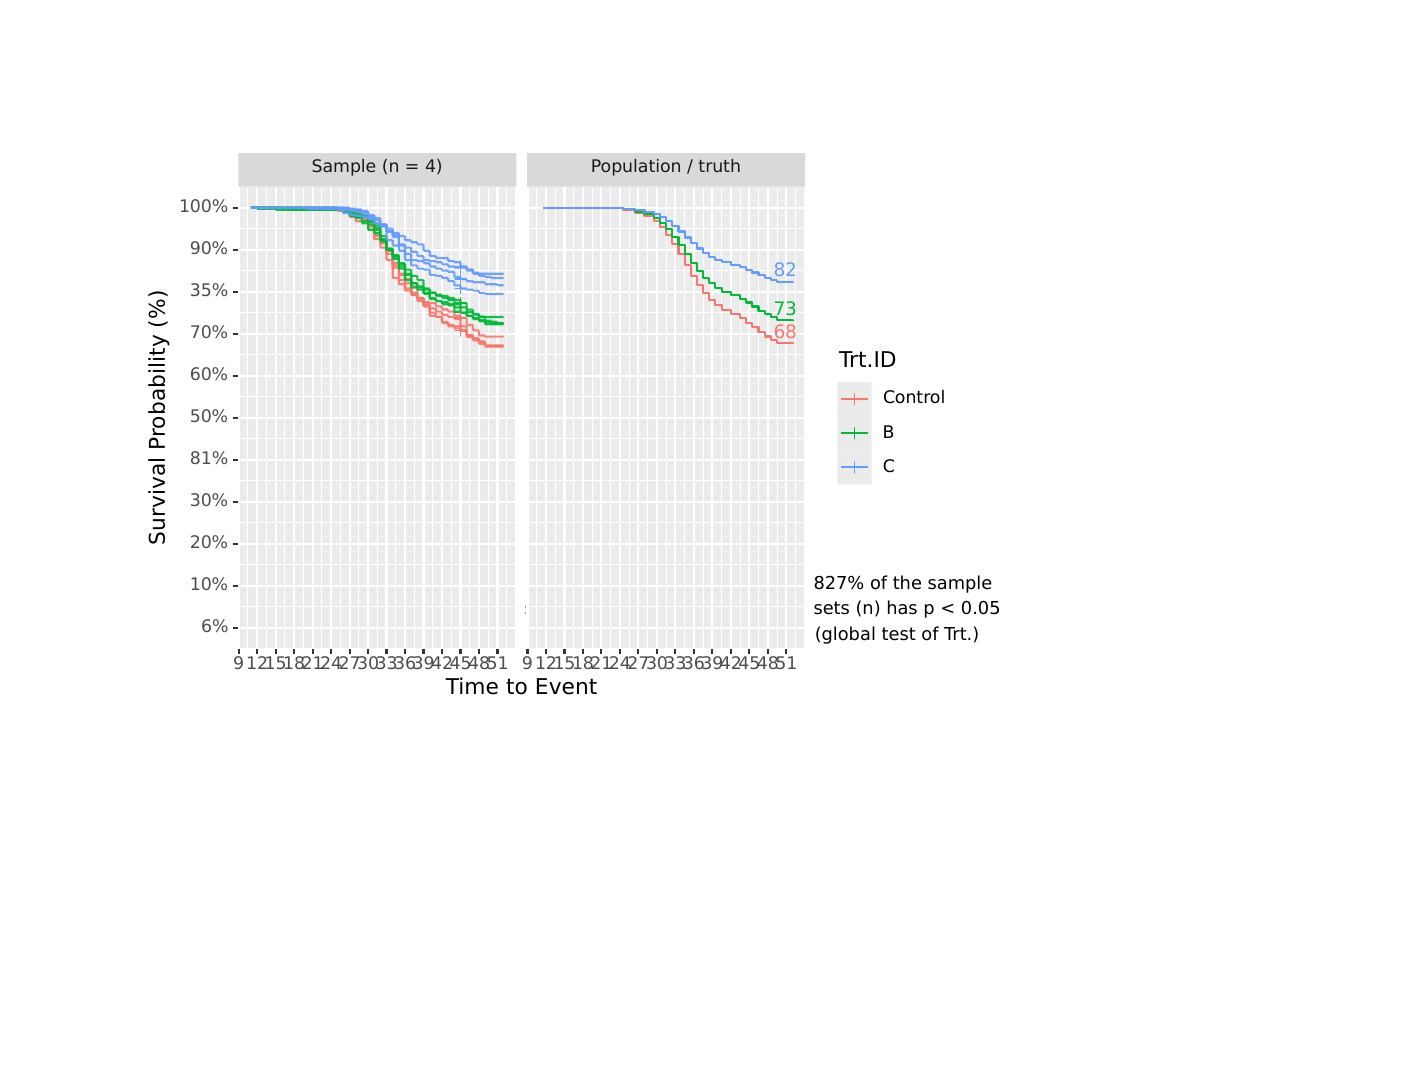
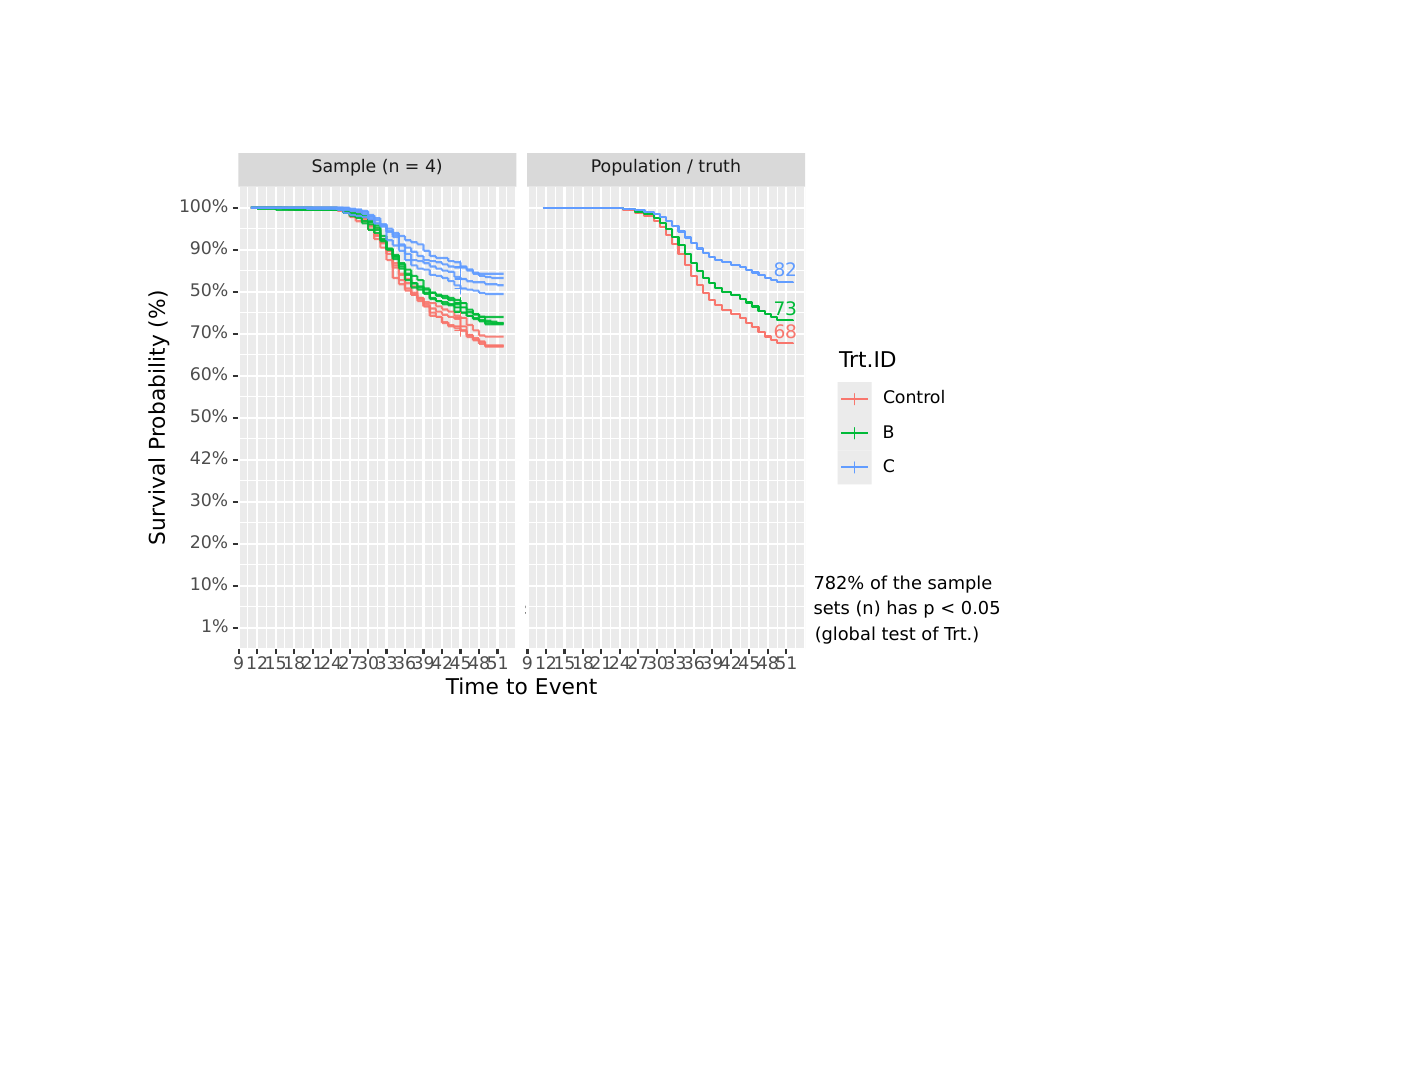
35% at (209, 291): 35% -> 50%
81%: 81% -> 42%
827%: 827% -> 782%
6%: 6% -> 1%
